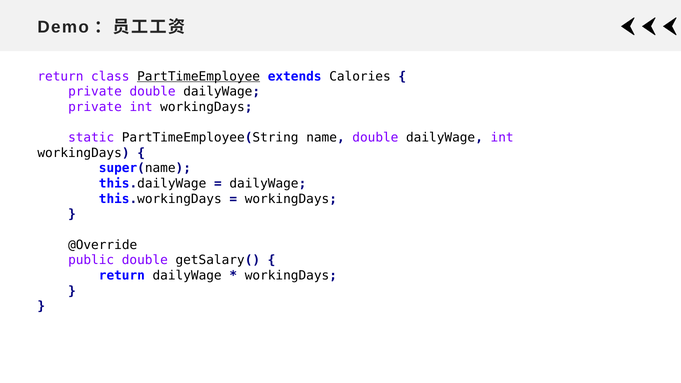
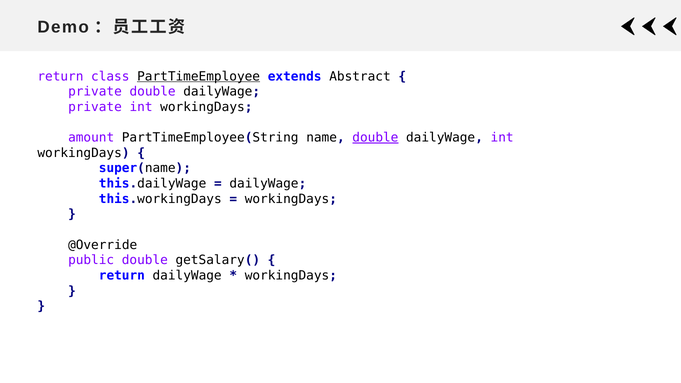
Calories: Calories -> Abstract
static: static -> amount
double at (375, 138) underline: none -> present
